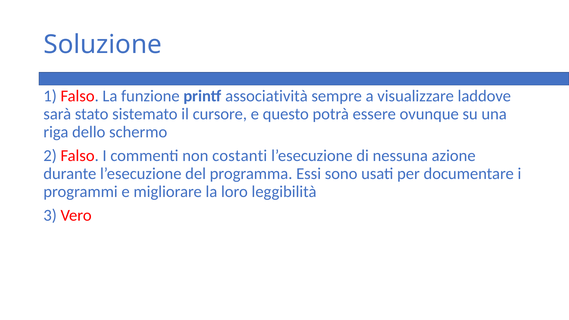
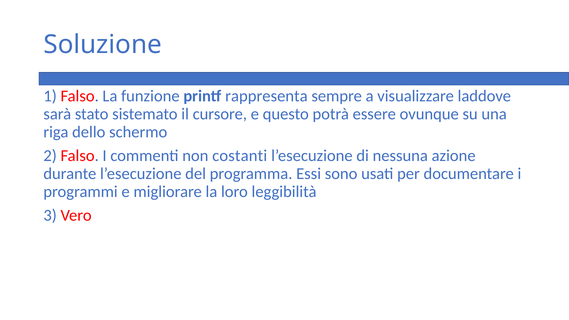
associatività: associatività -> rappresenta
